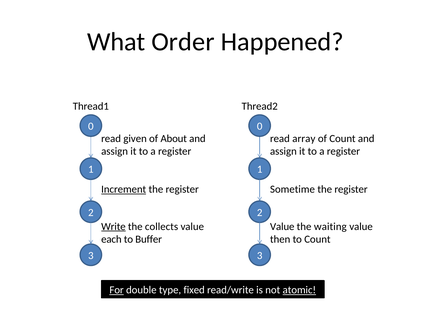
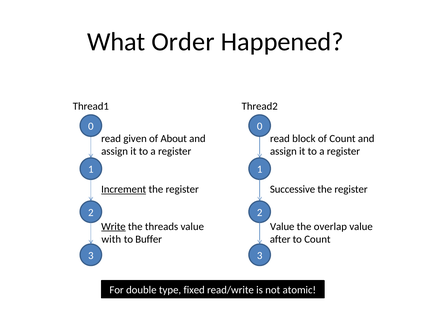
array: array -> block
Sometime: Sometime -> Successive
collects: collects -> threads
waiting: waiting -> overlap
each: each -> with
then: then -> after
For underline: present -> none
atomic underline: present -> none
